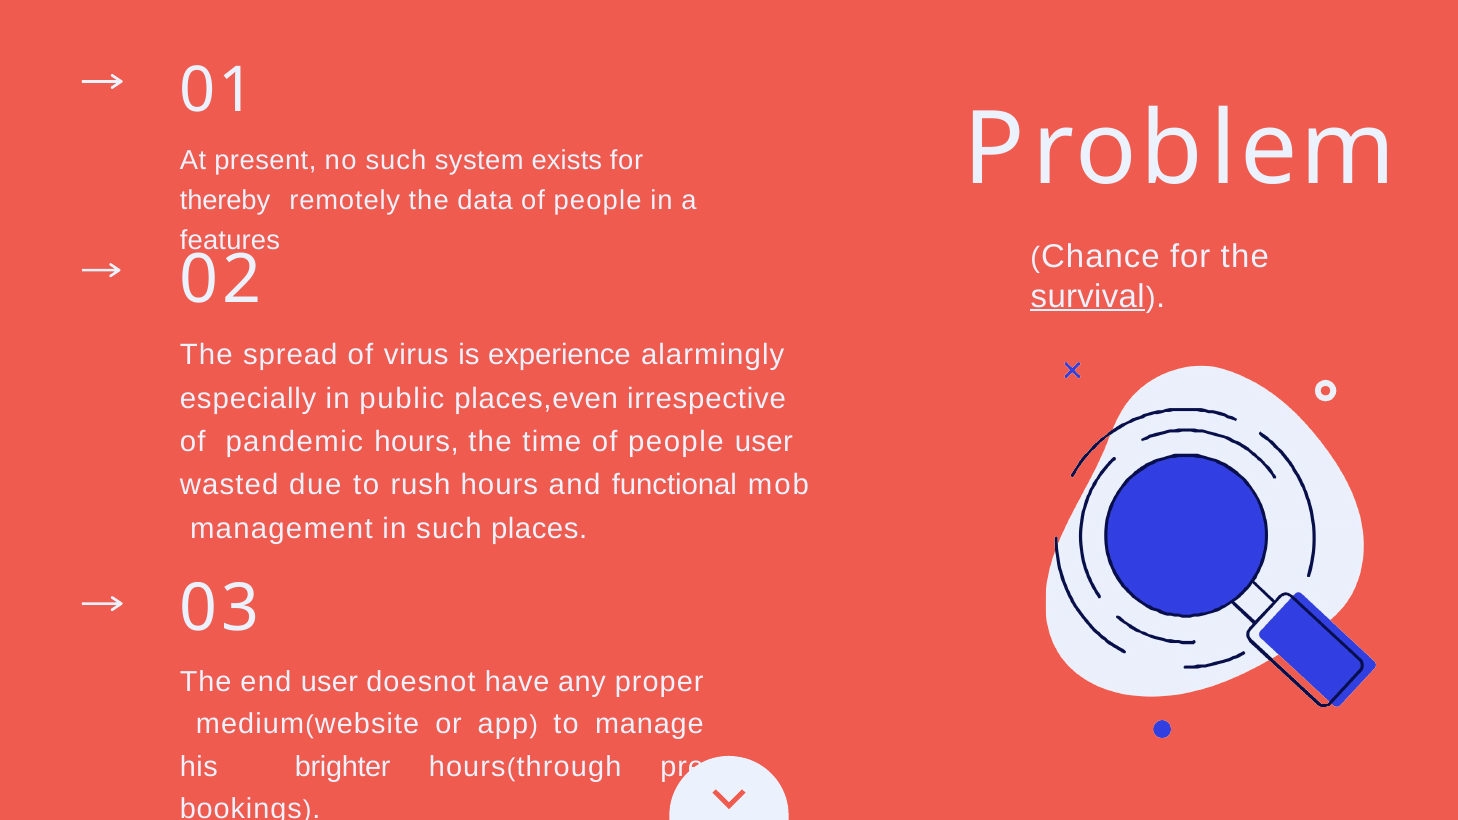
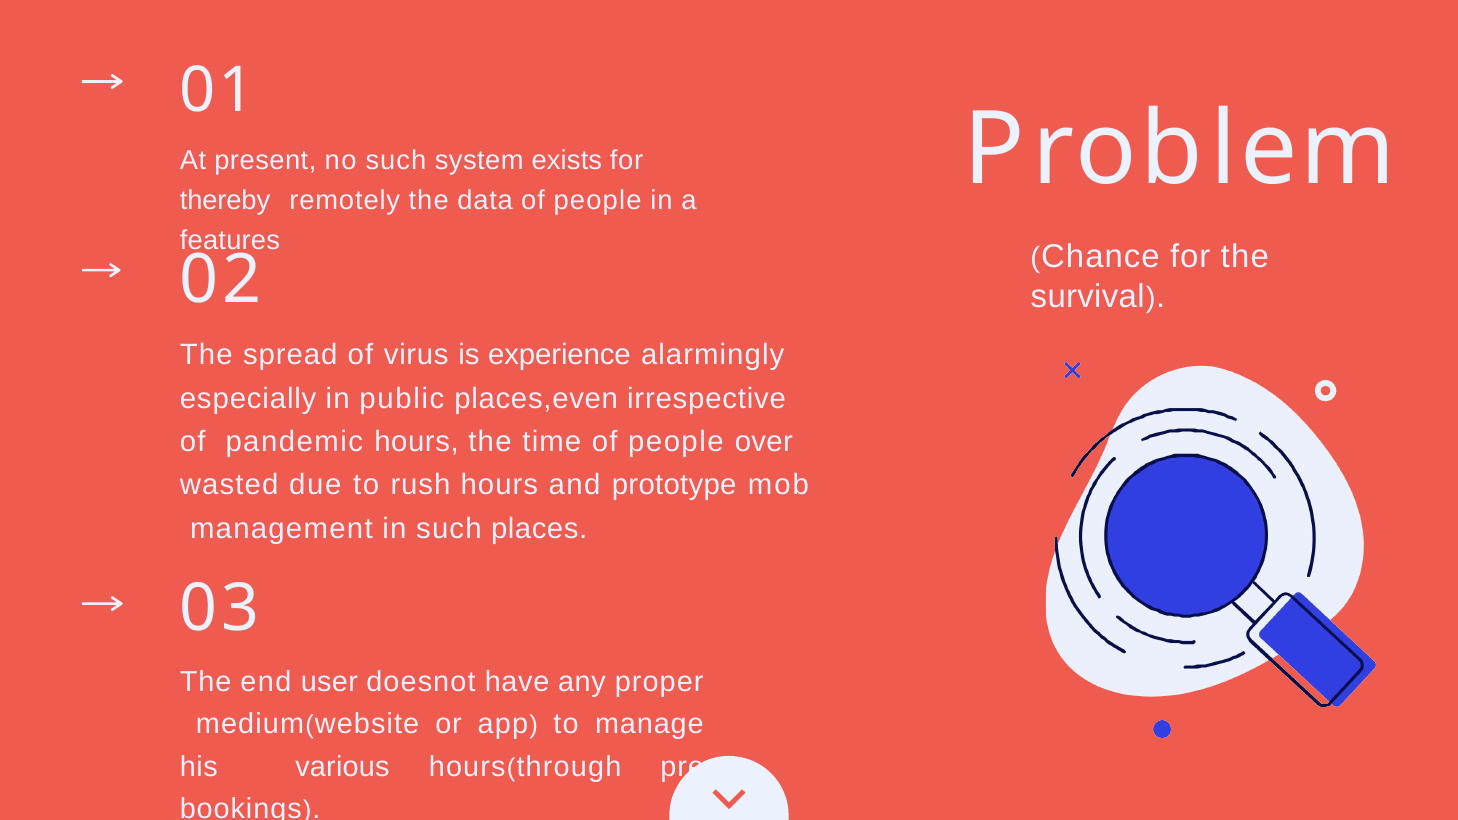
survival underline: present -> none
people user: user -> over
functional: functional -> prototype
brighter: brighter -> various
